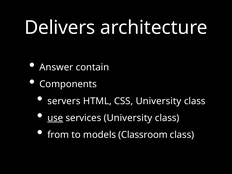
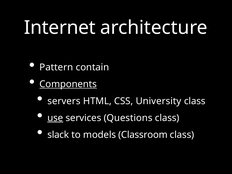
Delivers: Delivers -> Internet
Answer: Answer -> Pattern
Components underline: none -> present
services University: University -> Questions
from: from -> slack
